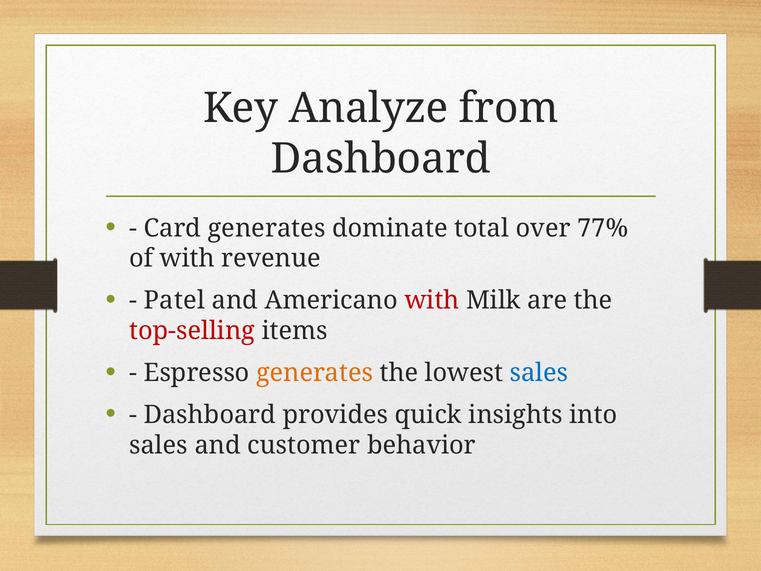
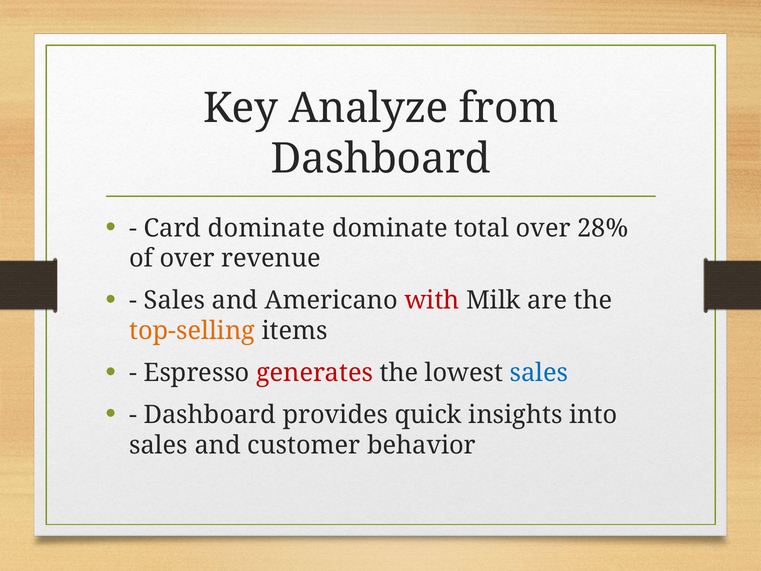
Card generates: generates -> dominate
77%: 77% -> 28%
of with: with -> over
Patel at (174, 300): Patel -> Sales
top-selling colour: red -> orange
generates at (315, 373) colour: orange -> red
